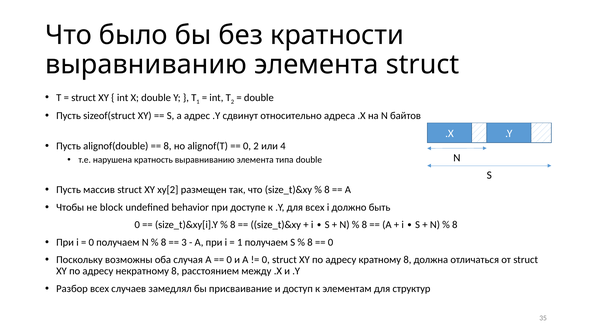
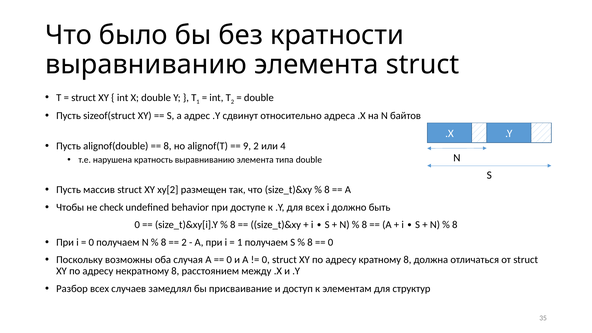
0 at (247, 146): 0 -> 9
block: block -> check
3 at (184, 242): 3 -> 2
